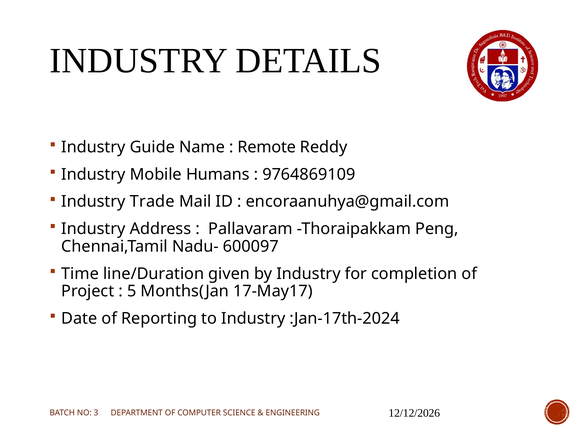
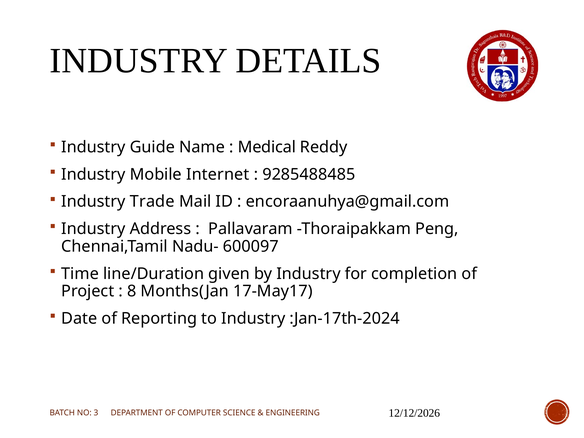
Remote: Remote -> Medical
Humans: Humans -> Internet
9764869109: 9764869109 -> 9285488485
5: 5 -> 8
